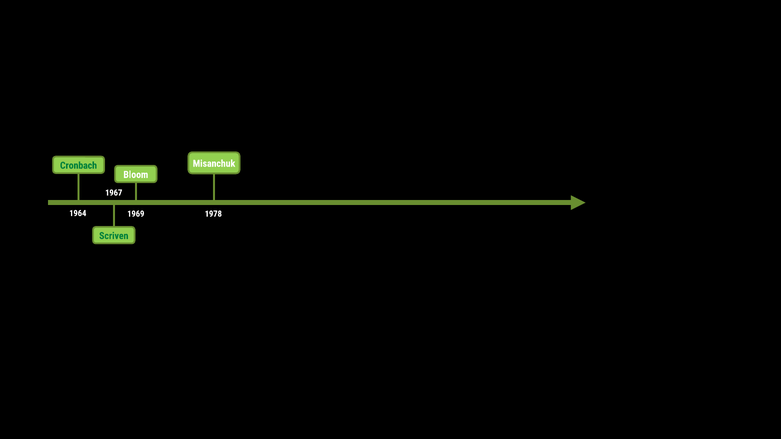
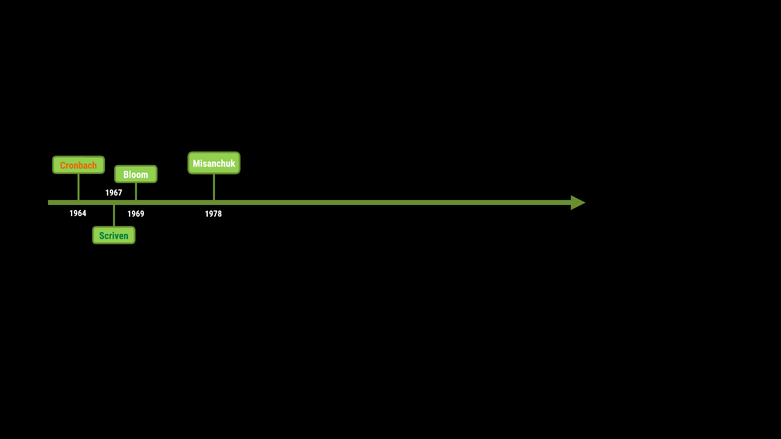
Cronbach colour: green -> orange
